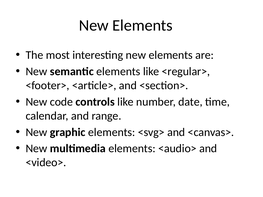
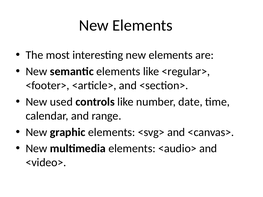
code: code -> used
